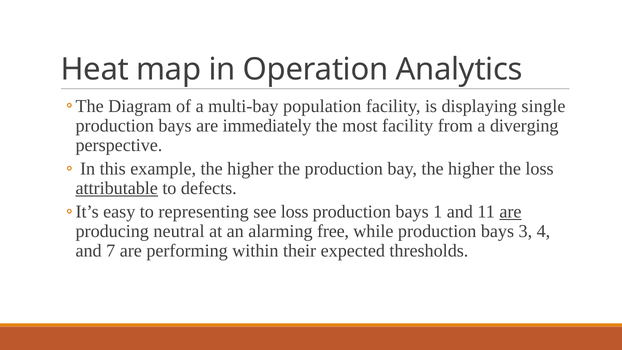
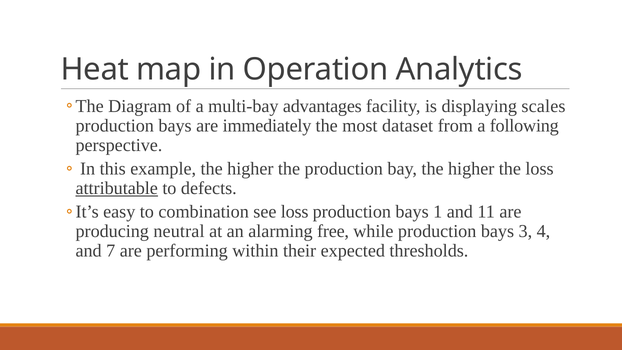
population: population -> advantages
single: single -> scales
most facility: facility -> dataset
diverging: diverging -> following
representing: representing -> combination
are at (510, 212) underline: present -> none
